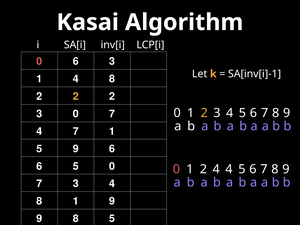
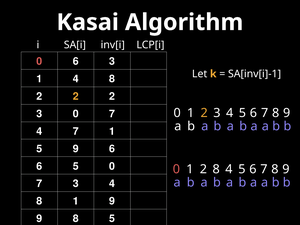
2 4: 4 -> 8
